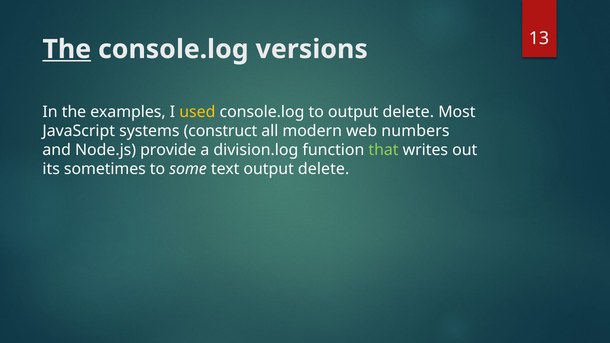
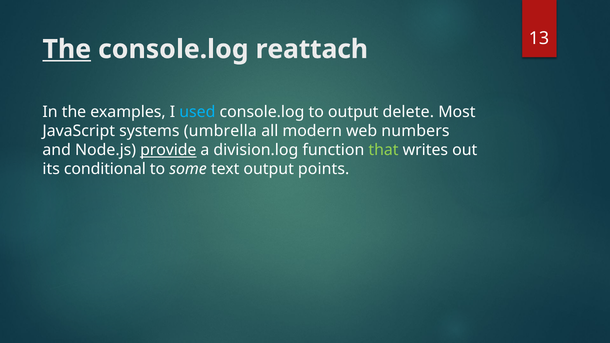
versions: versions -> reattach
used colour: yellow -> light blue
construct: construct -> umbrella
provide underline: none -> present
sometimes: sometimes -> conditional
text output delete: delete -> points
